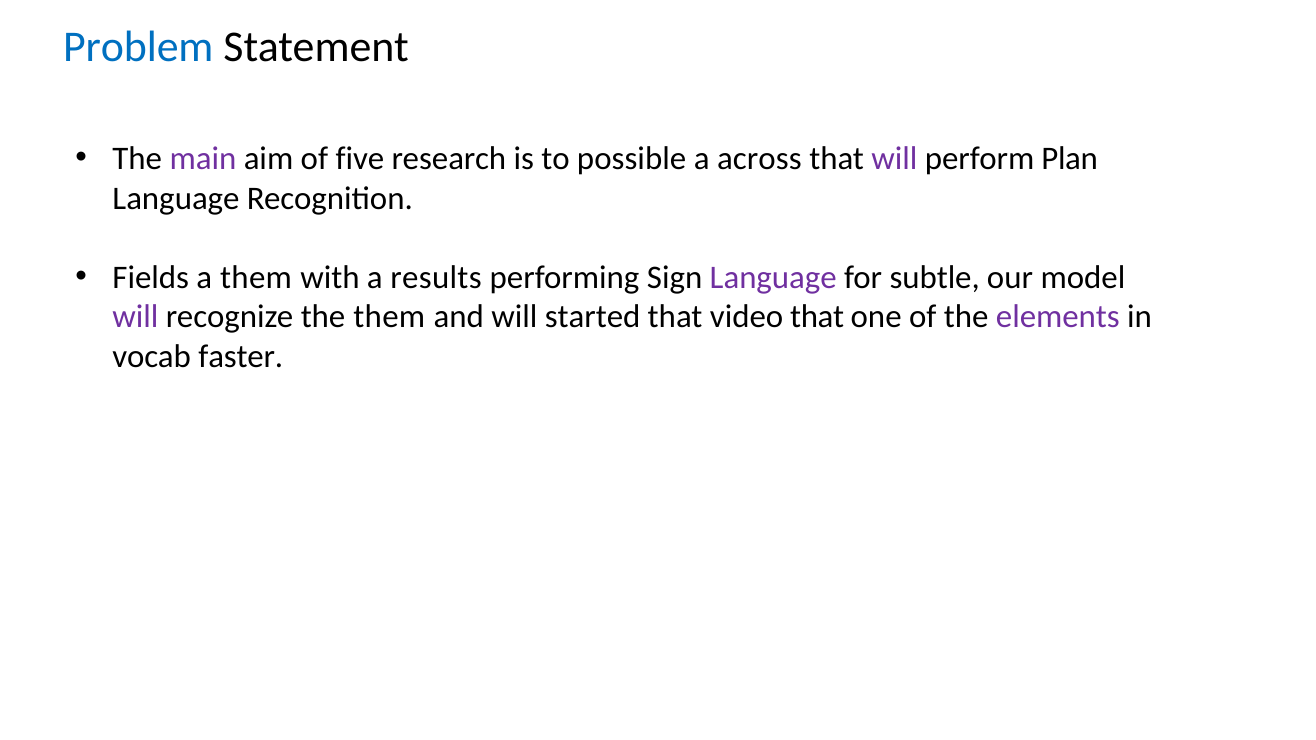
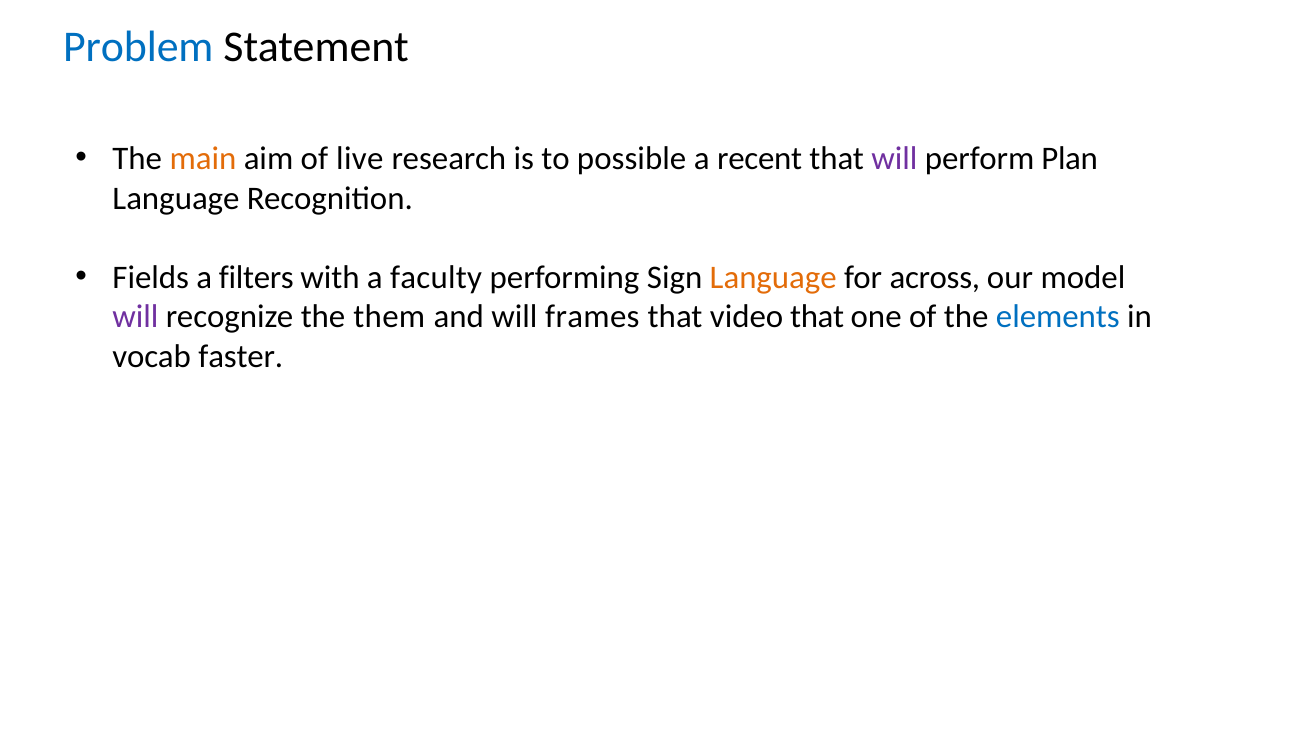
main colour: purple -> orange
five: five -> live
across: across -> recent
a them: them -> filters
results: results -> faculty
Language at (773, 277) colour: purple -> orange
subtle: subtle -> across
started: started -> frames
elements colour: purple -> blue
